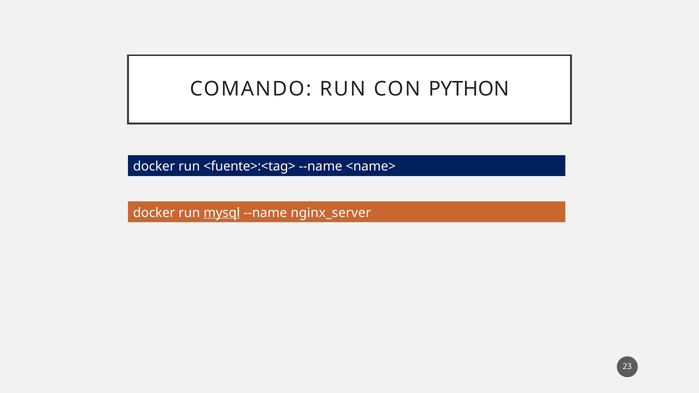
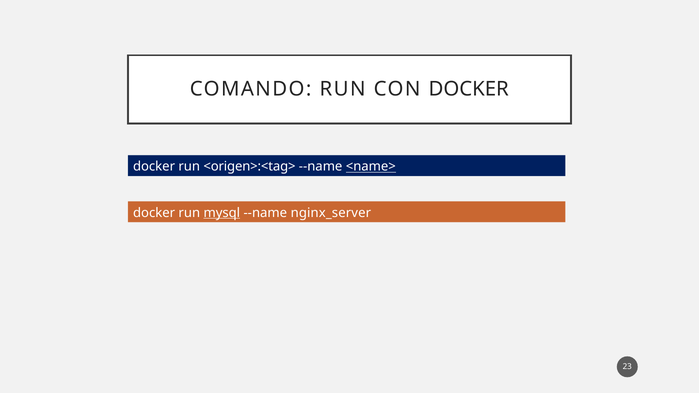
CON PYTHON: PYTHON -> DOCKER
<fuente>:<tag>: <fuente>:<tag> -> <origen>:<tag>
<name> underline: none -> present
